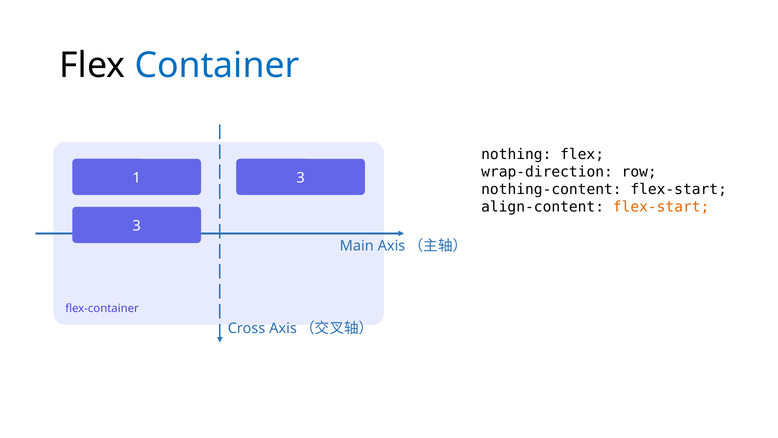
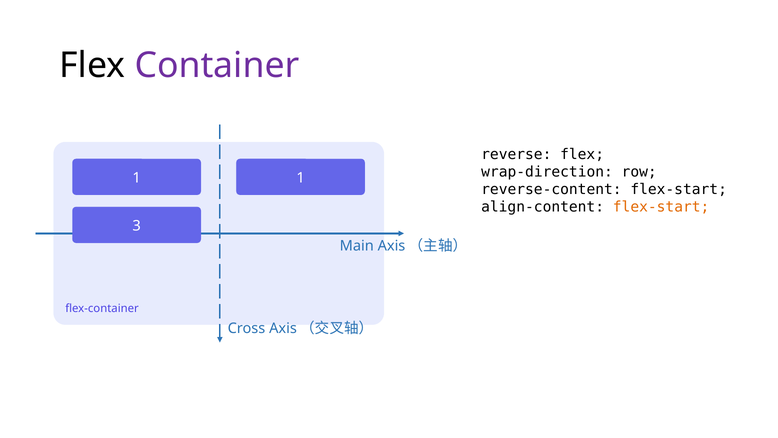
Container colour: blue -> purple
nothing: nothing -> reverse
1 3: 3 -> 1
nothing-content: nothing-content -> reverse-content
